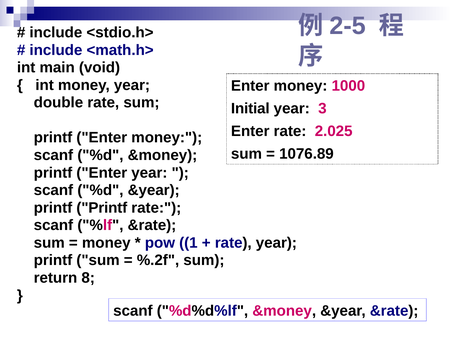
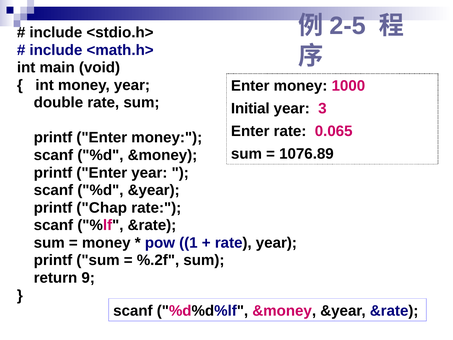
2.025: 2.025 -> 0.065
printf Printf: Printf -> Chap
8: 8 -> 9
